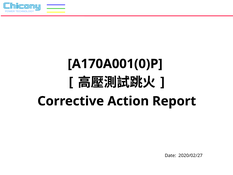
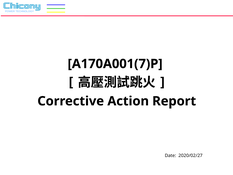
A170A001(0)P: A170A001(0)P -> A170A001(7)P
